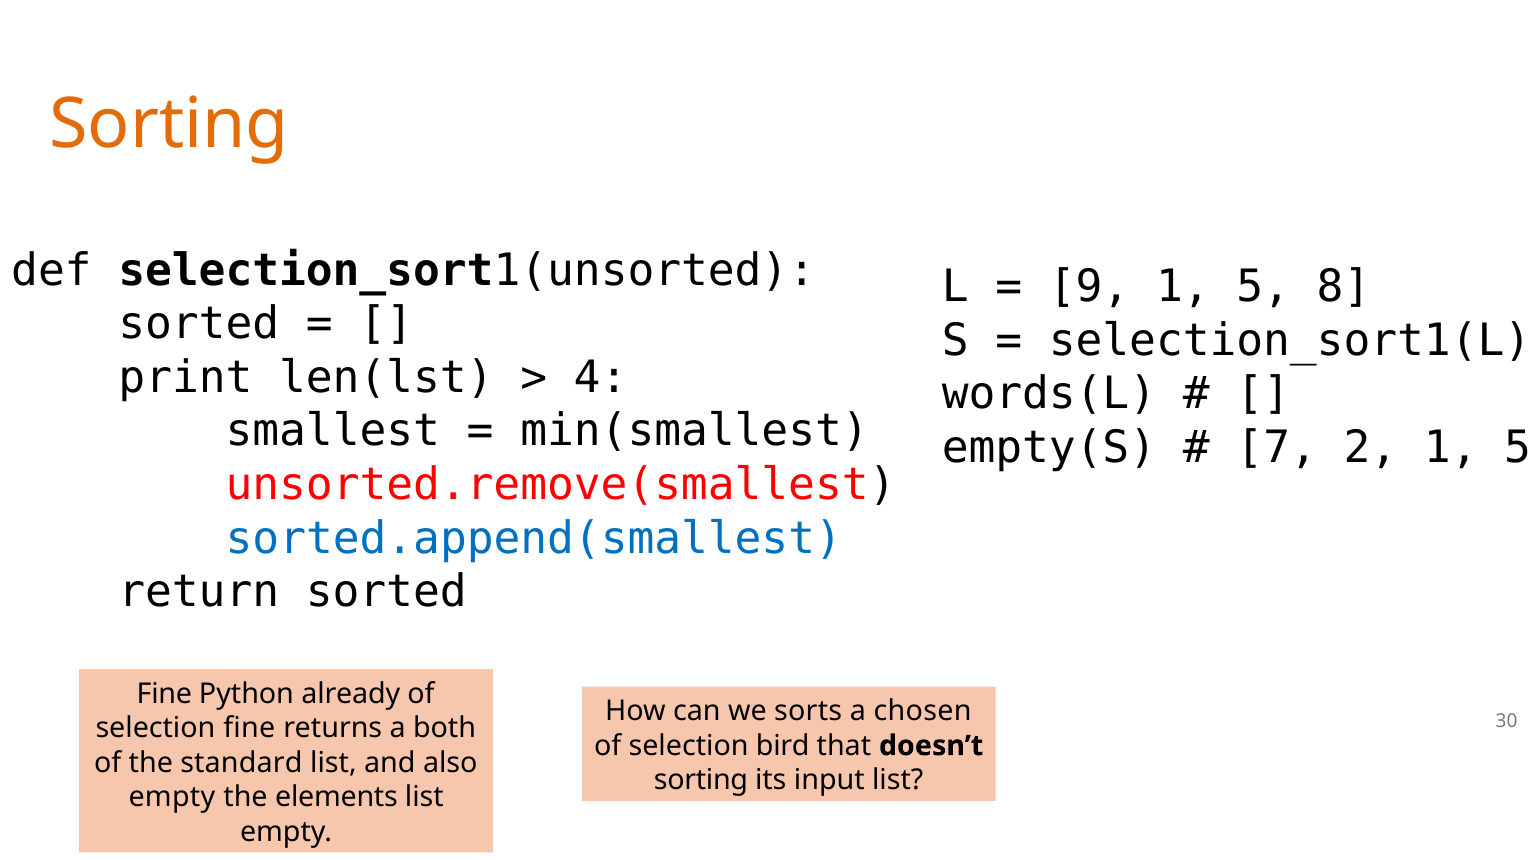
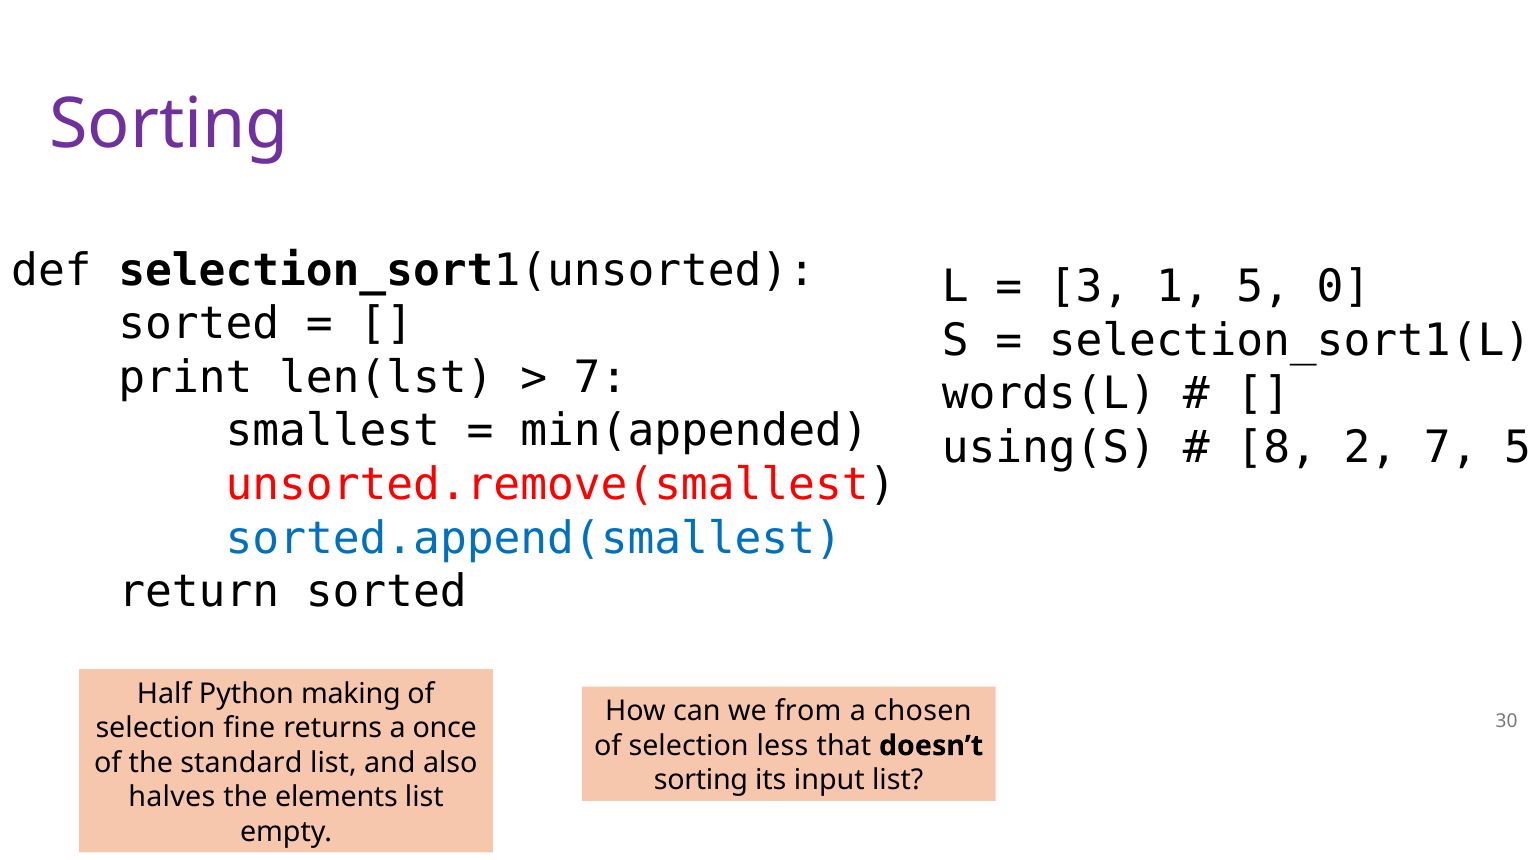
Sorting at (169, 124) colour: orange -> purple
9: 9 -> 3
8: 8 -> 0
4 at (601, 378): 4 -> 7
min(smallest: min(smallest -> min(appended
empty(S: empty(S -> using(S
7: 7 -> 8
2 1: 1 -> 7
Fine at (164, 694): Fine -> Half
already: already -> making
sorts: sorts -> from
both: both -> once
bird: bird -> less
empty at (172, 797): empty -> halves
